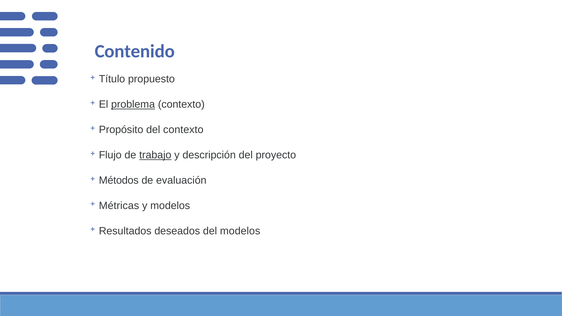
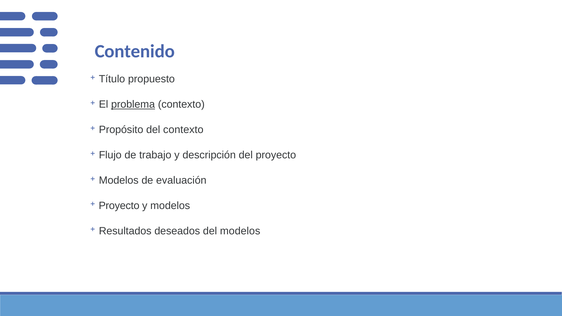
trabajo underline: present -> none
Métodos at (119, 180): Métodos -> Modelos
Métricas at (119, 206): Métricas -> Proyecto
